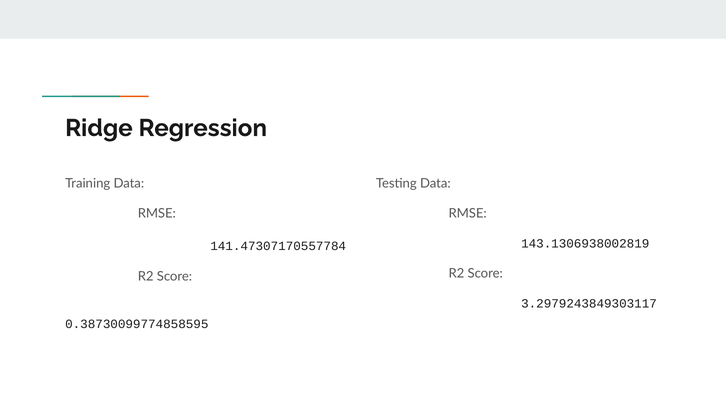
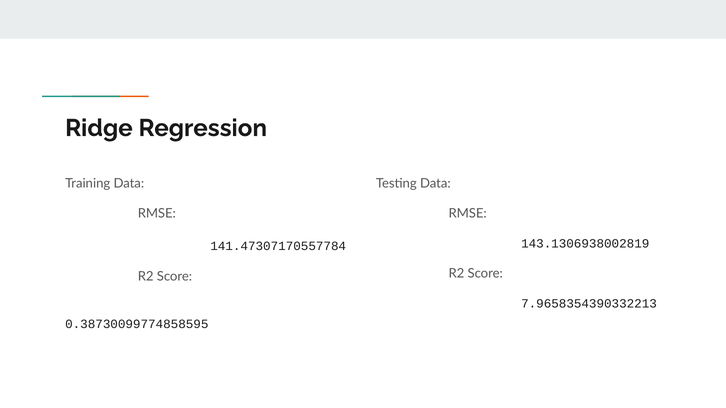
3.2979243849303117: 3.2979243849303117 -> 7.9658354390332213
